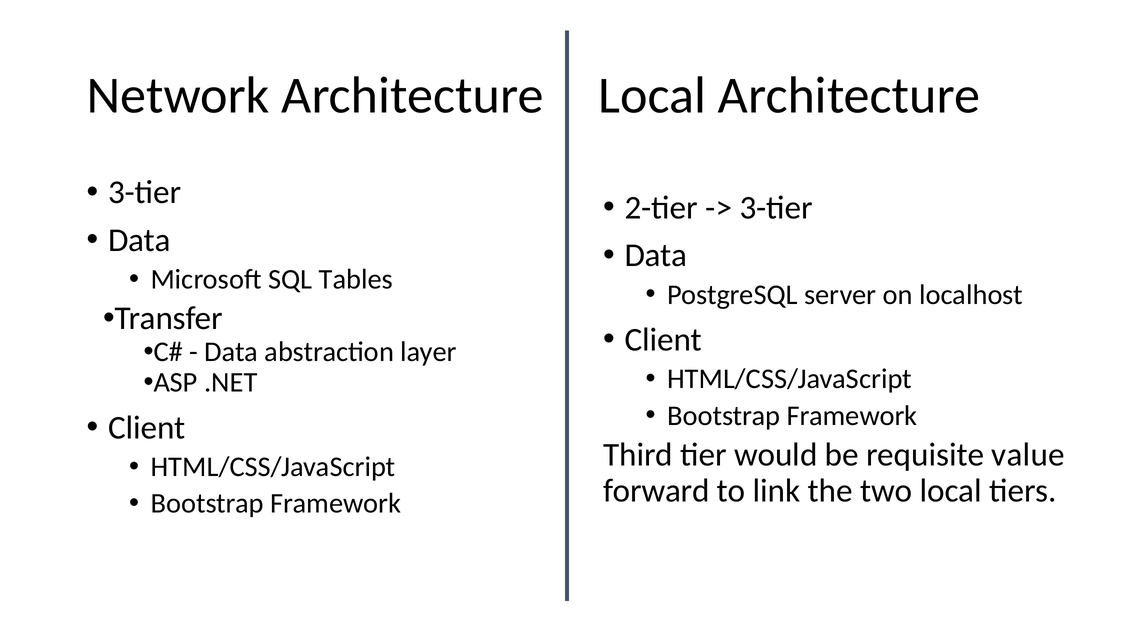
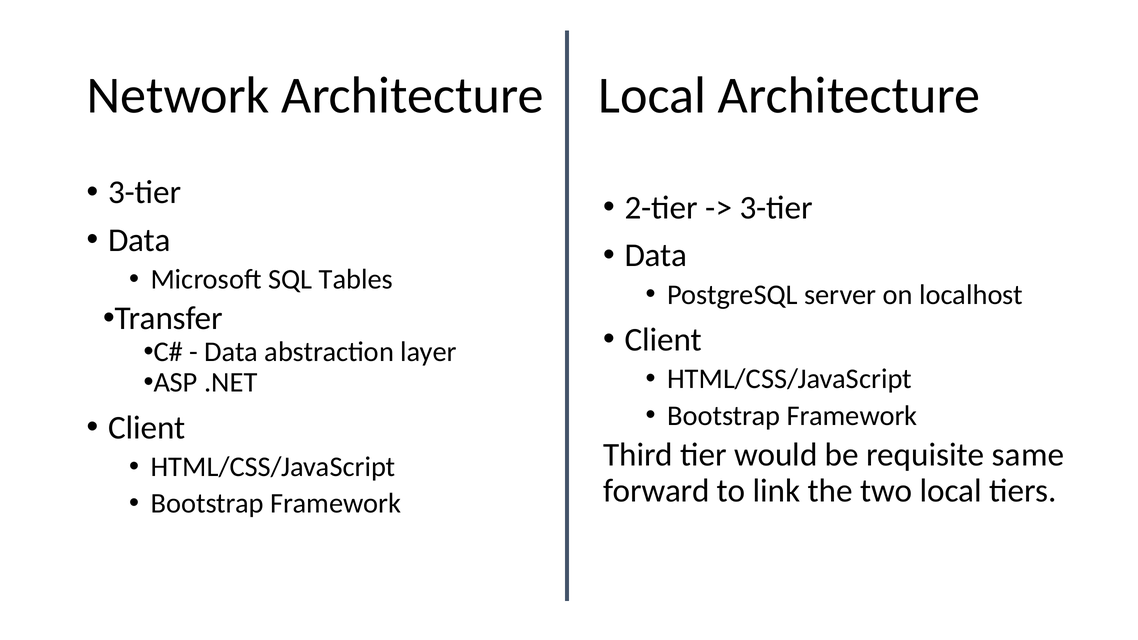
value: value -> same
